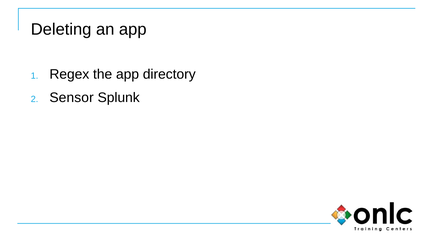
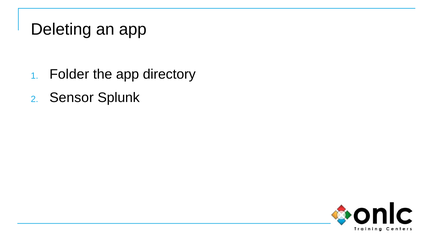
Regex: Regex -> Folder
